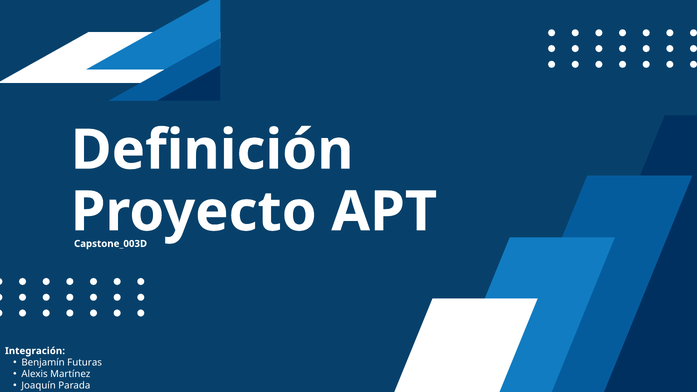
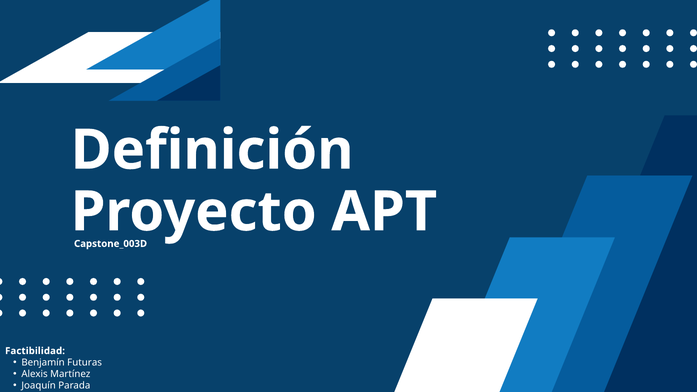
Integración: Integración -> Factibilidad
